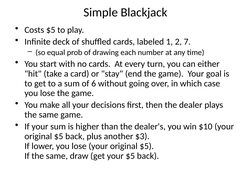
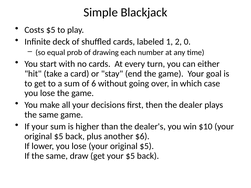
7: 7 -> 0
$3: $3 -> $6
